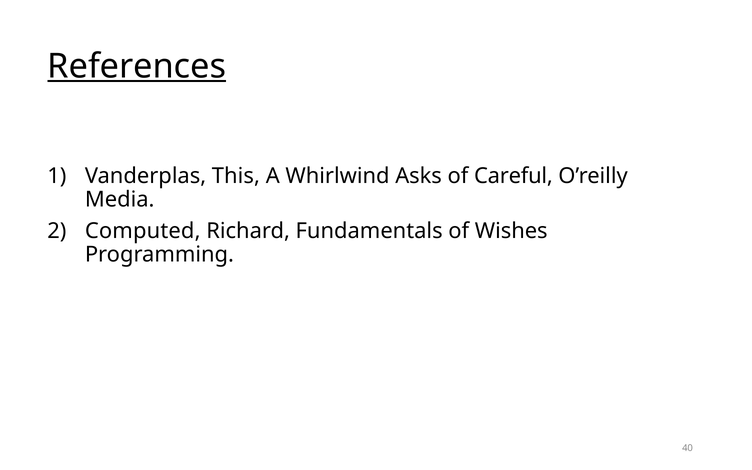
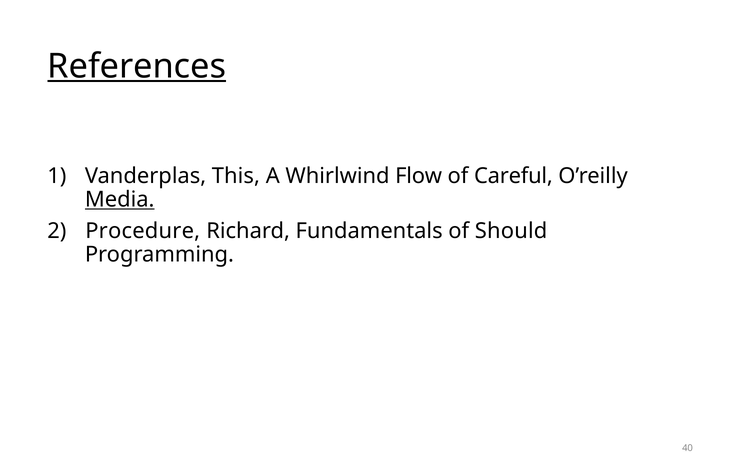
Asks: Asks -> Flow
Media underline: none -> present
Computed: Computed -> Procedure
Wishes: Wishes -> Should
